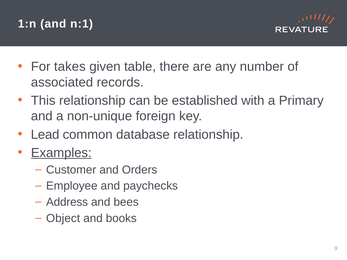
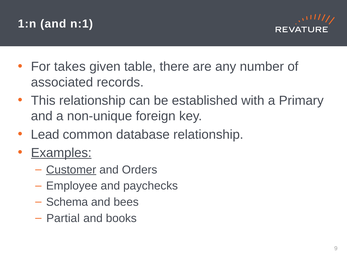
Customer underline: none -> present
Address: Address -> Schema
Object: Object -> Partial
